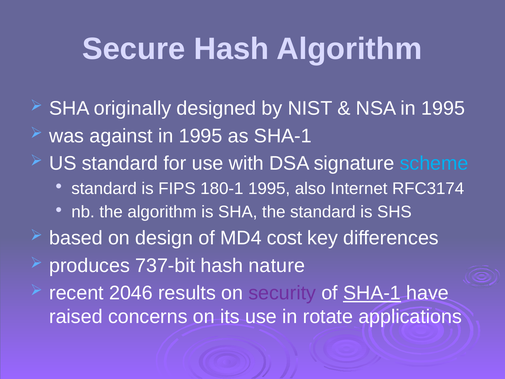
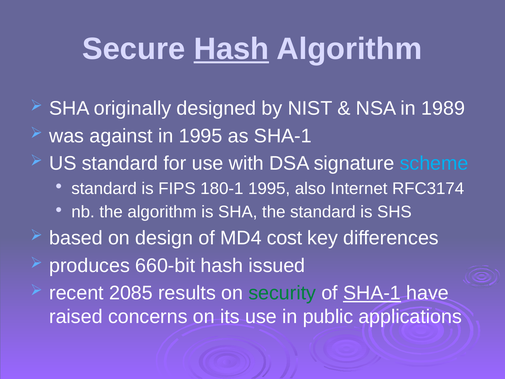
Hash at (231, 49) underline: none -> present
NSA in 1995: 1995 -> 1989
737-bit: 737-bit -> 660-bit
nature: nature -> issued
2046: 2046 -> 2085
security colour: purple -> green
rotate: rotate -> public
